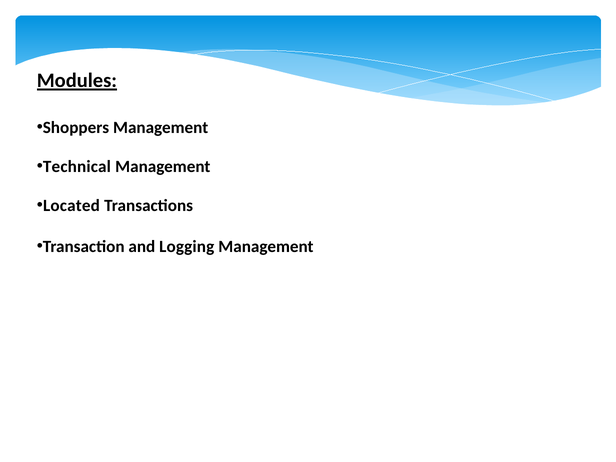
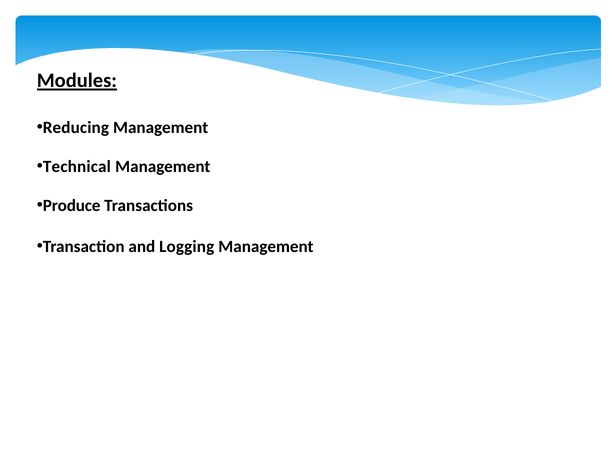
Shoppers: Shoppers -> Reducing
Located: Located -> Produce
